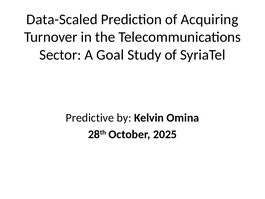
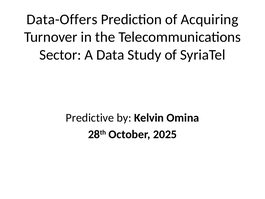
Data-Scaled: Data-Scaled -> Data-Offers
Goal: Goal -> Data
